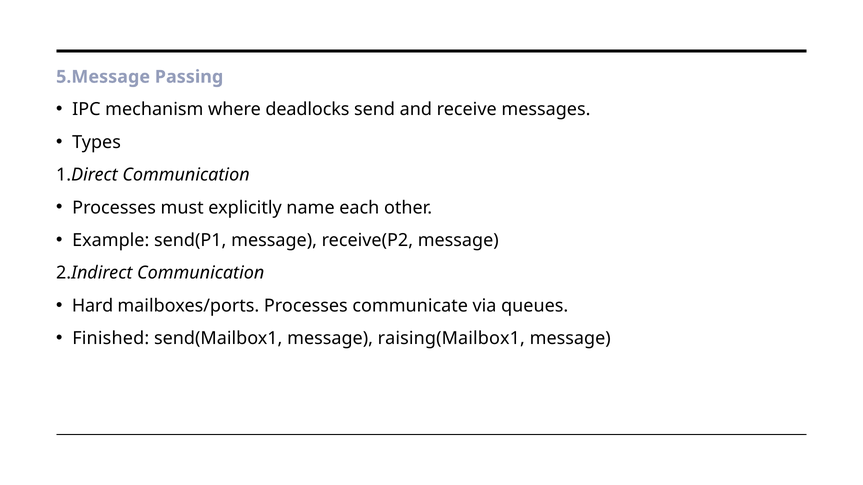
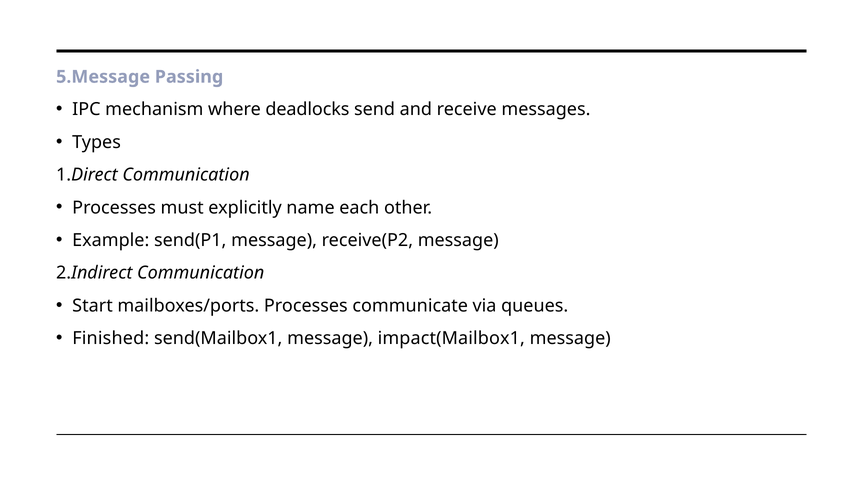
Hard: Hard -> Start
raising(Mailbox1: raising(Mailbox1 -> impact(Mailbox1
